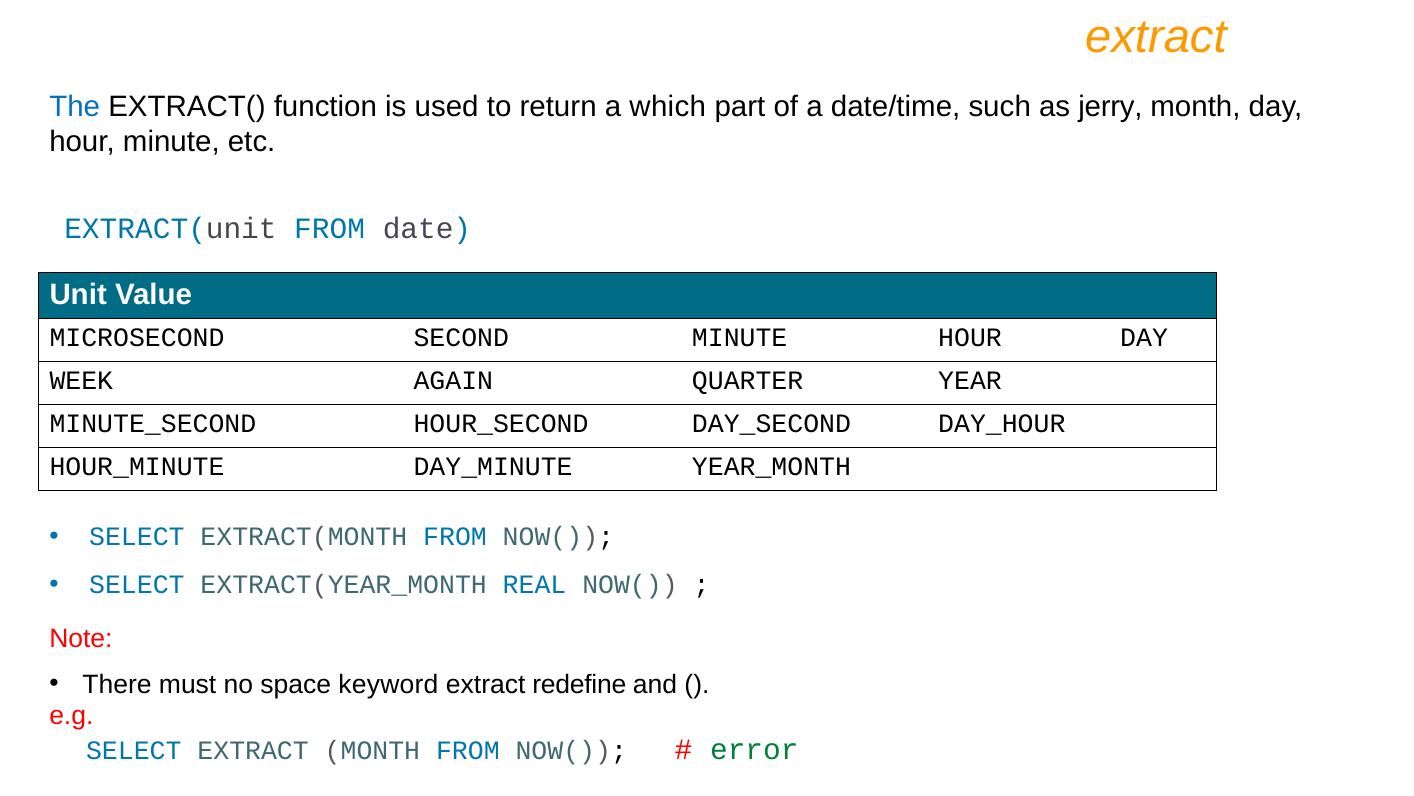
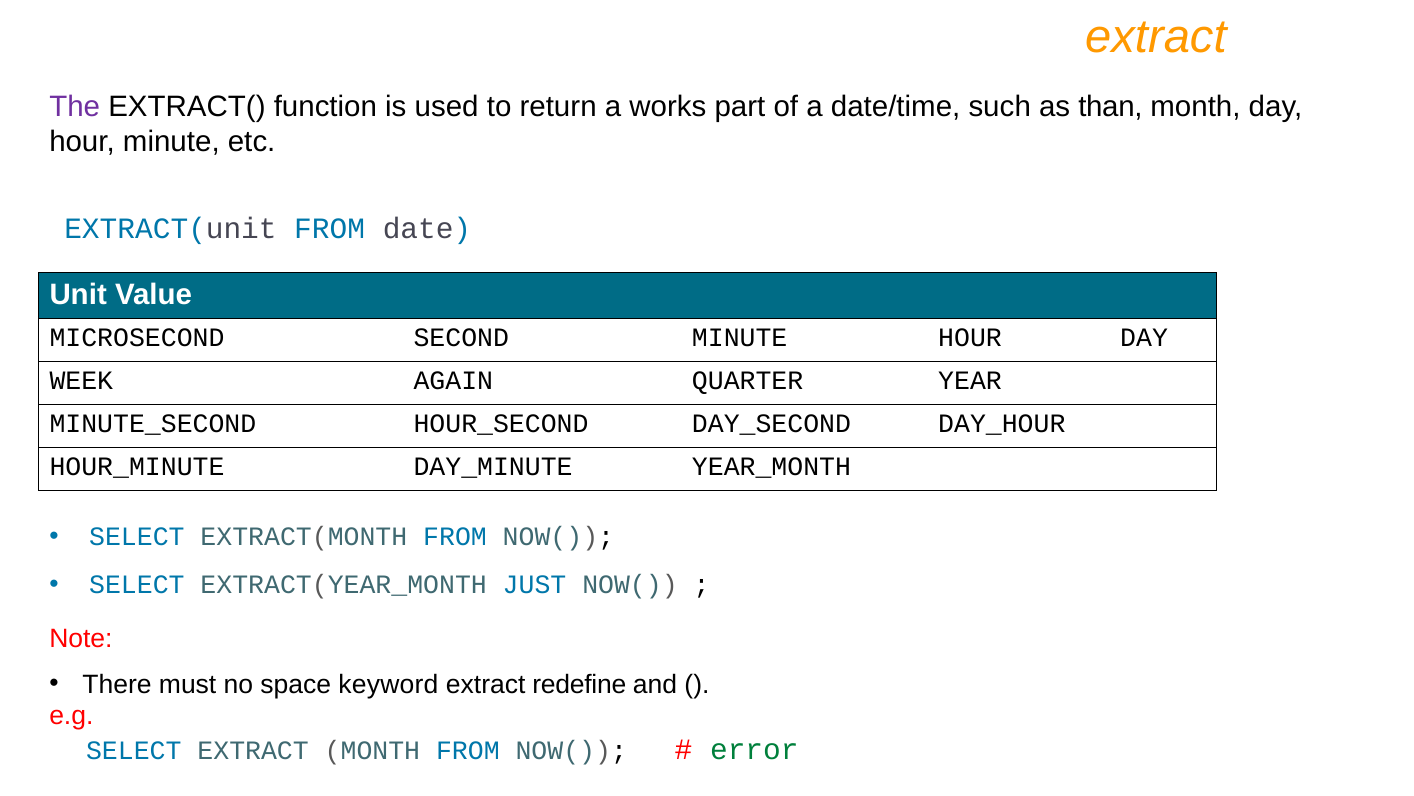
The colour: blue -> purple
which: which -> works
jerry: jerry -> than
REAL: REAL -> JUST
